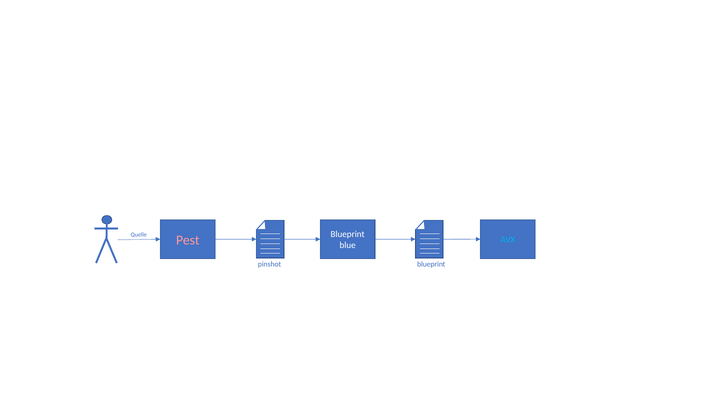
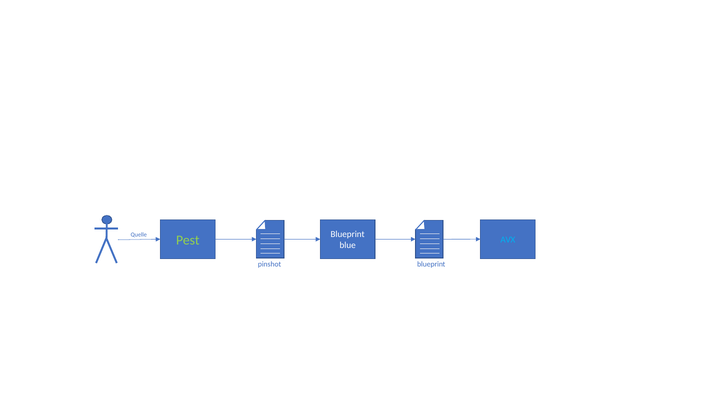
Pest colour: pink -> light green
